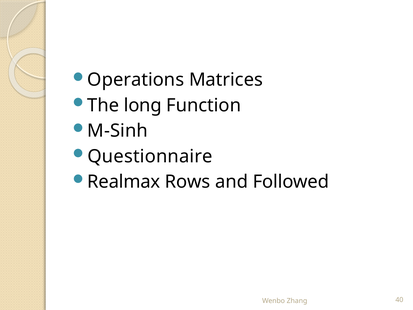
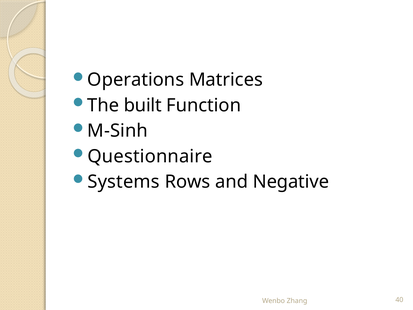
long: long -> built
Realmax: Realmax -> Systems
Followed: Followed -> Negative
